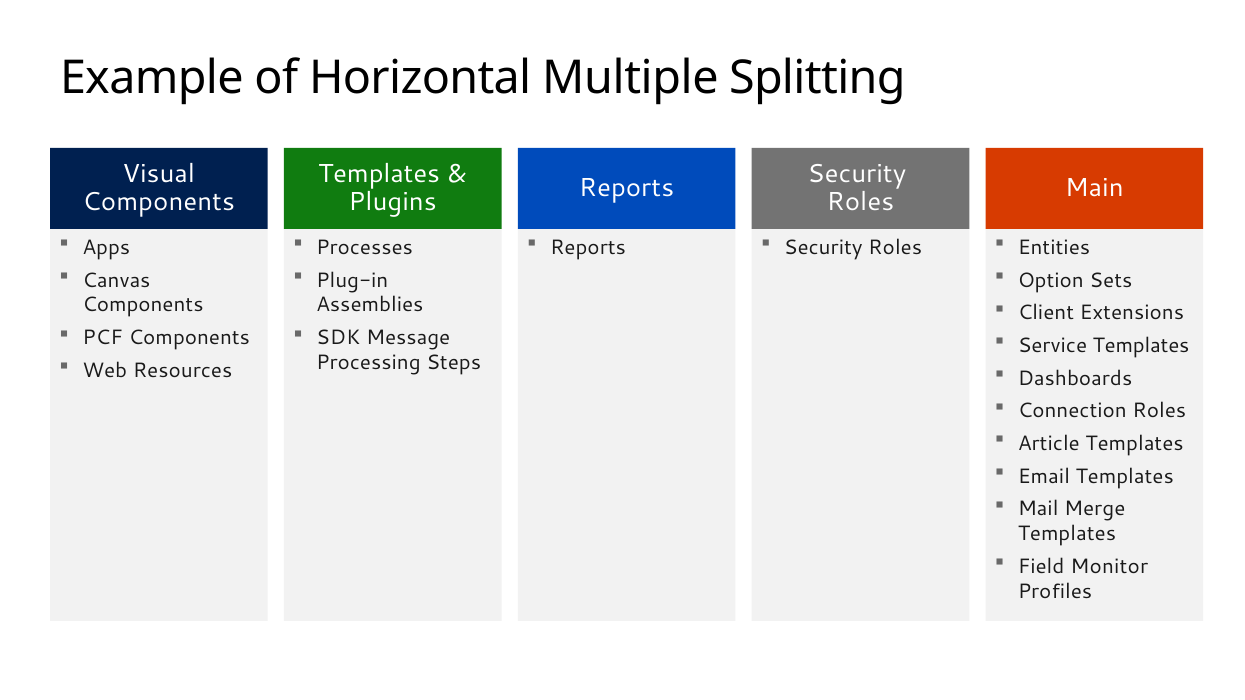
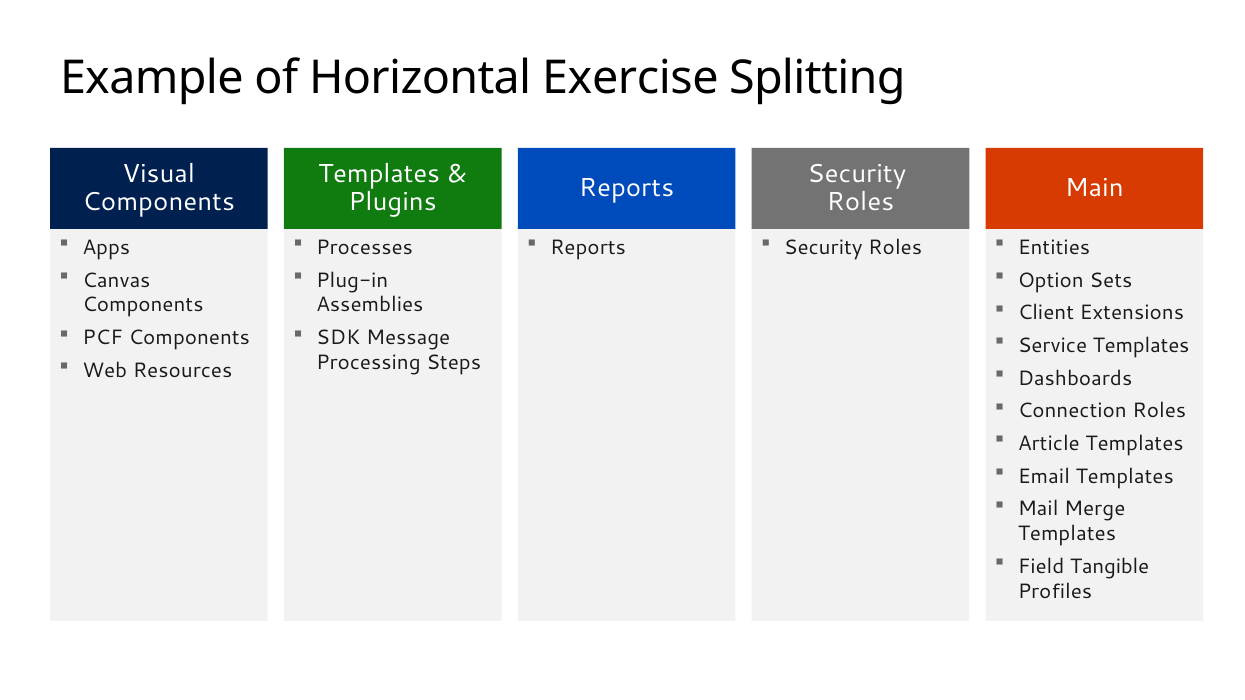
Multiple: Multiple -> Exercise
Monitor: Monitor -> Tangible
